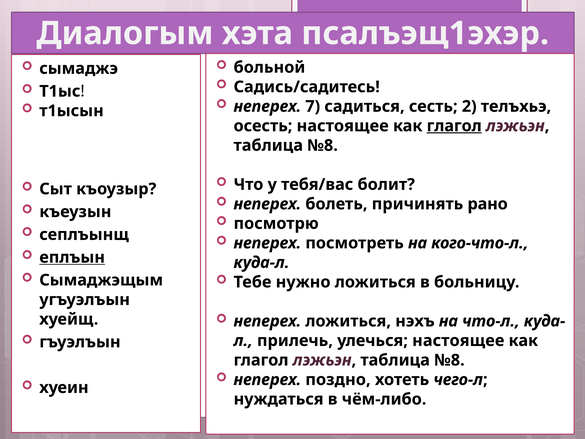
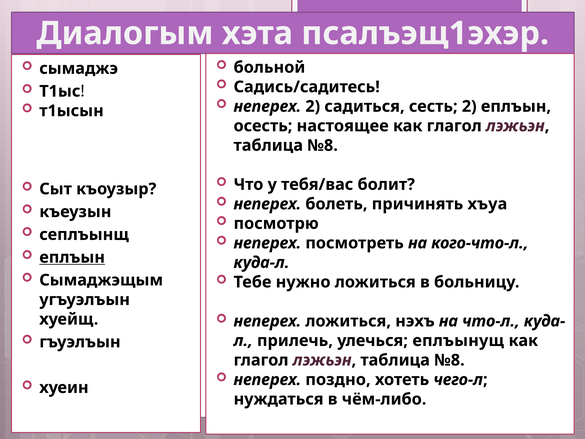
неперех 7: 7 -> 2
2 телъхьэ: телъхьэ -> еплъын
глагол at (454, 126) underline: present -> none
рано: рано -> хъуа
улечься настоящее: настоящее -> еплъынущ
